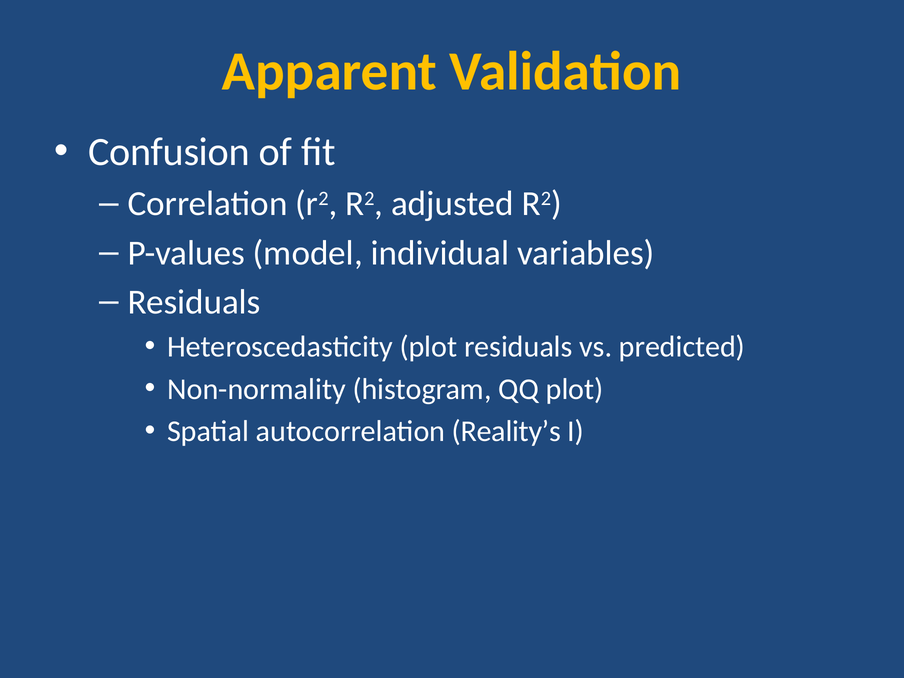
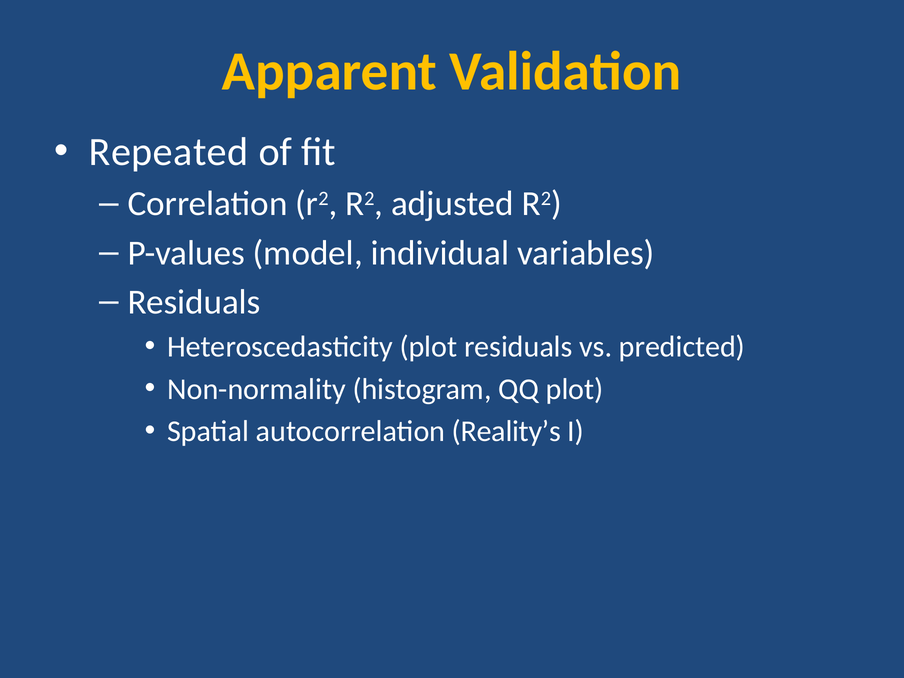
Confusion: Confusion -> Repeated
